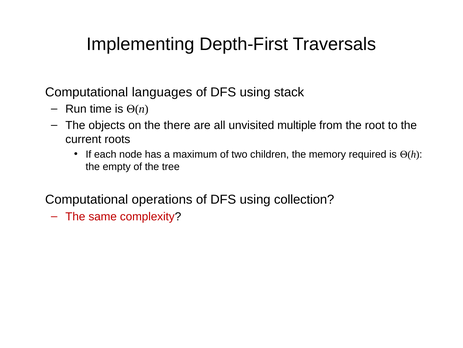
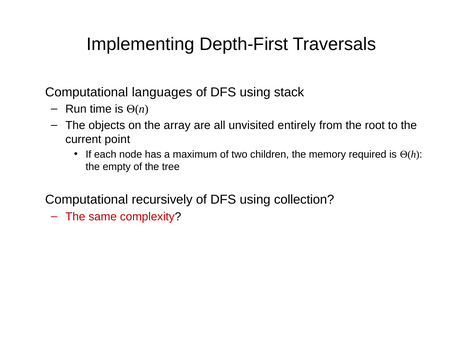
there: there -> array
multiple: multiple -> entirely
roots: roots -> point
operations: operations -> recursively
